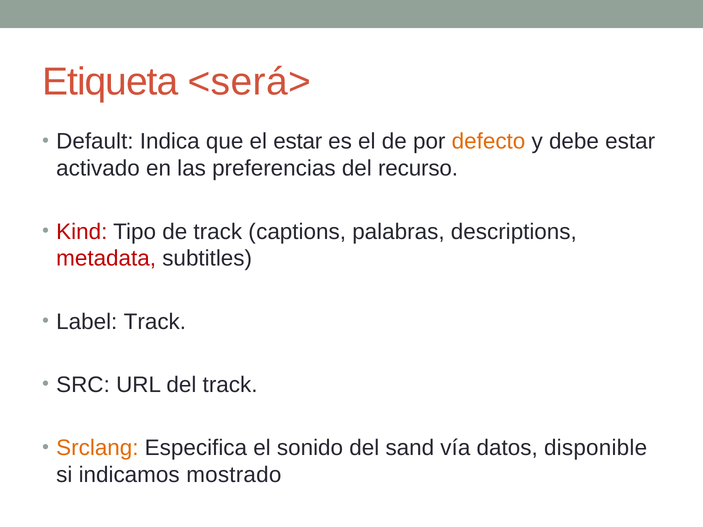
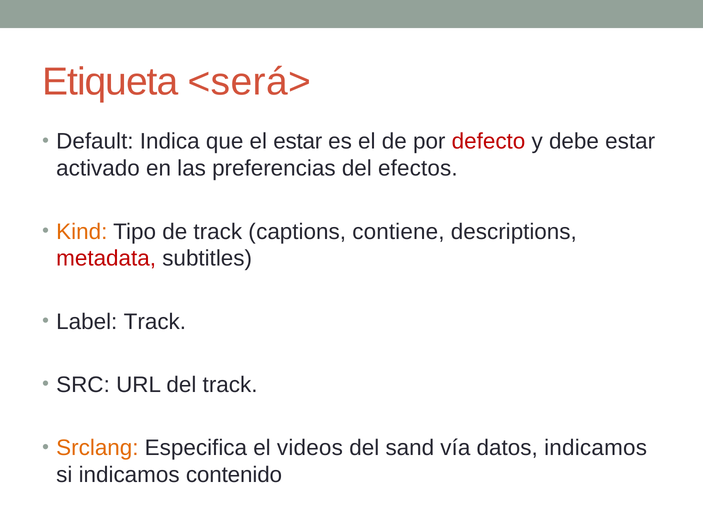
defecto colour: orange -> red
recurso: recurso -> efectos
Kind colour: red -> orange
palabras: palabras -> contiene
sonido: sonido -> videos
datos disponible: disponible -> indicamos
mostrado: mostrado -> contenido
